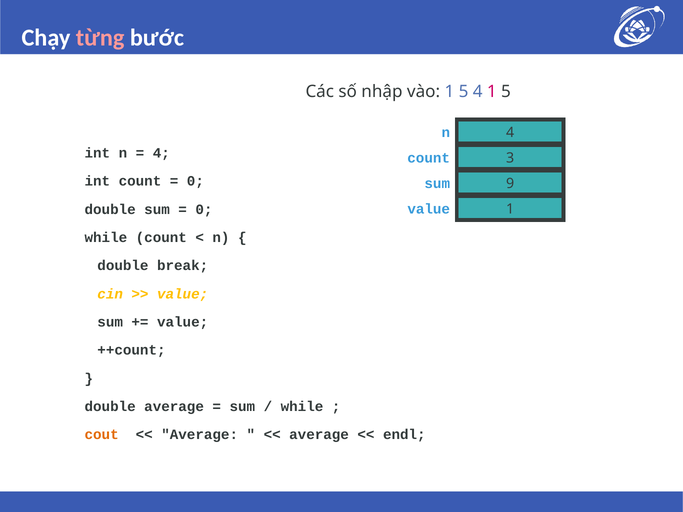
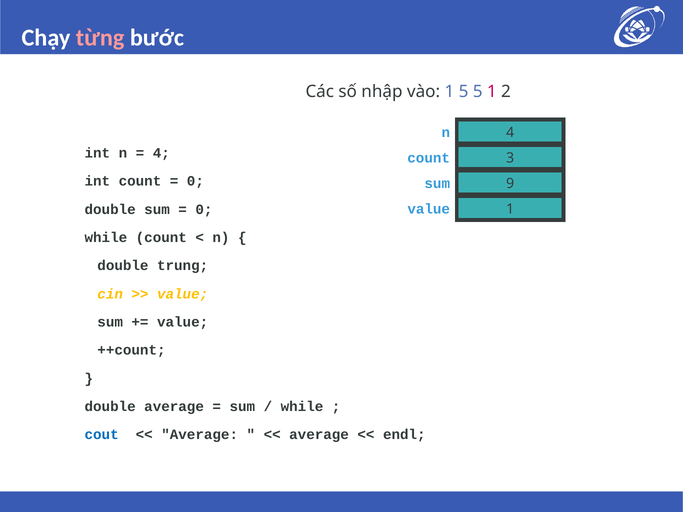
vào 1 5 4: 4 -> 5
5 at (506, 92): 5 -> 2
break: break -> trung
cout colour: orange -> blue
